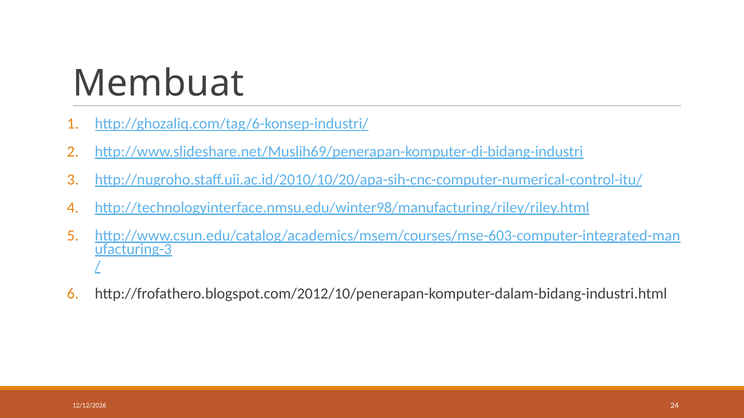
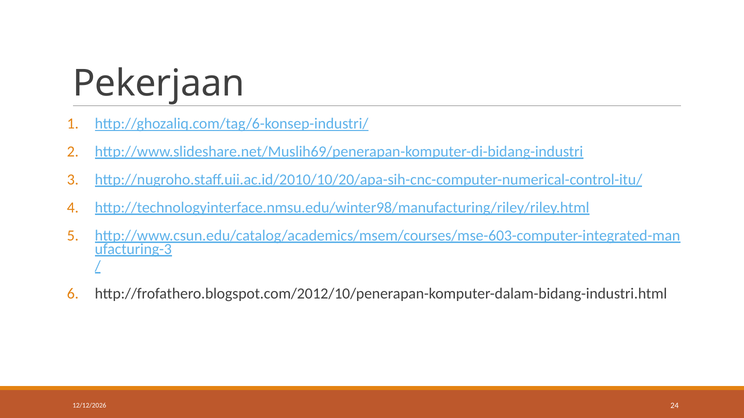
Membuat: Membuat -> Pekerjaan
